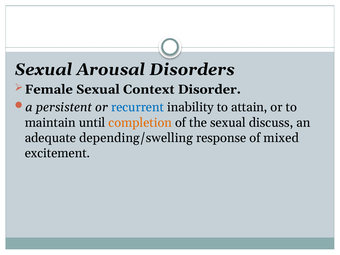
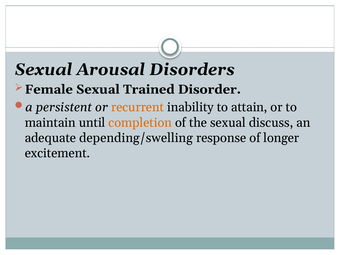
Context: Context -> Trained
recurrent colour: blue -> orange
mixed: mixed -> longer
